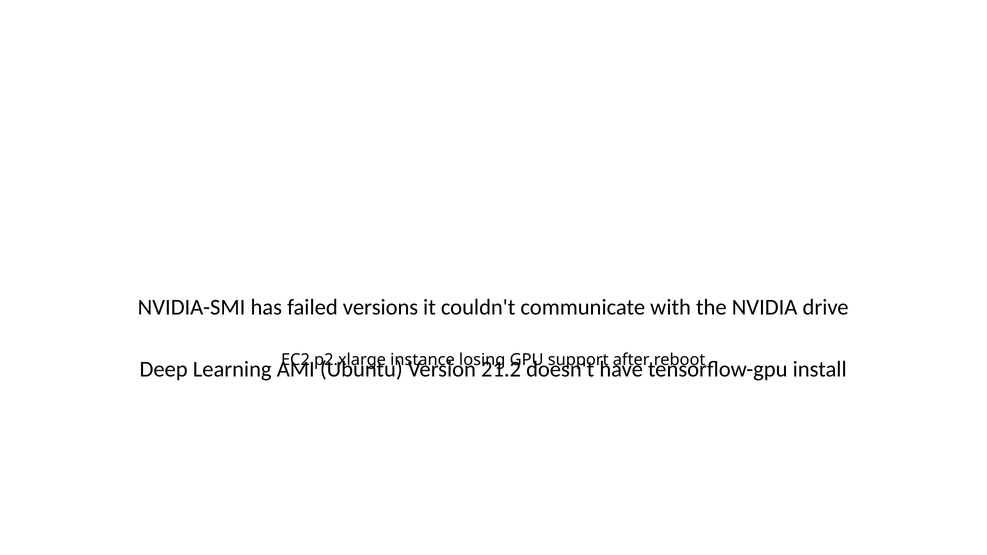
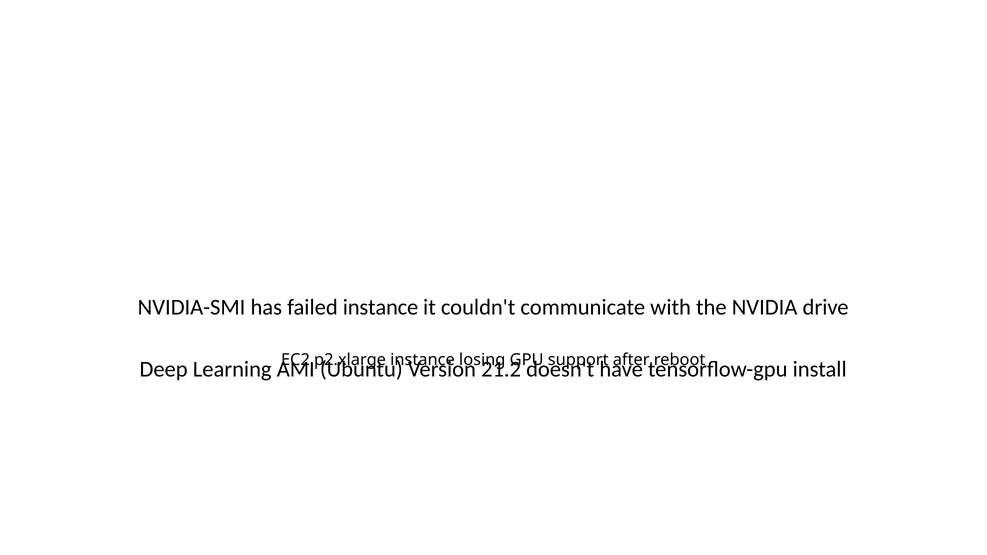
failed versions: versions -> instance
